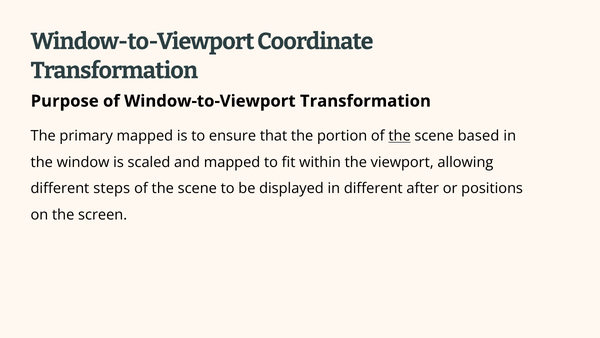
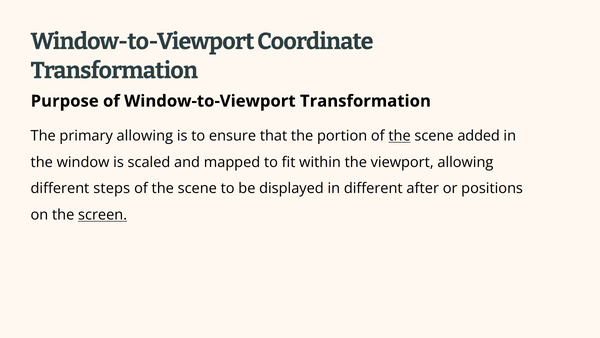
primary mapped: mapped -> allowing
based: based -> added
screen underline: none -> present
